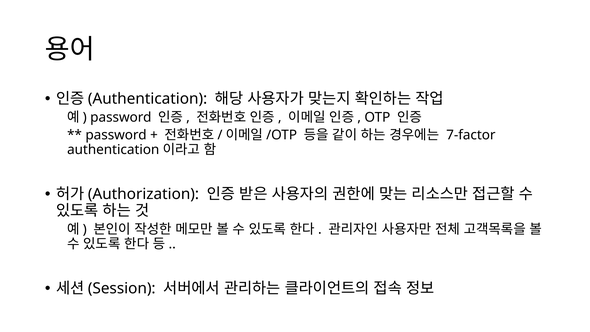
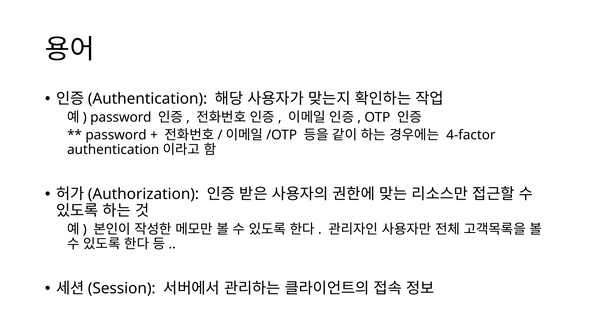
7-factor: 7-factor -> 4-factor
